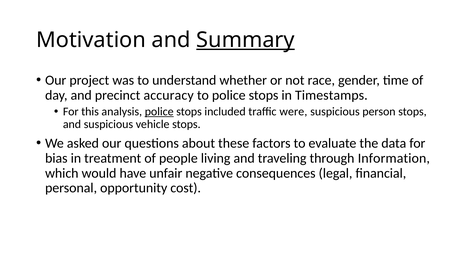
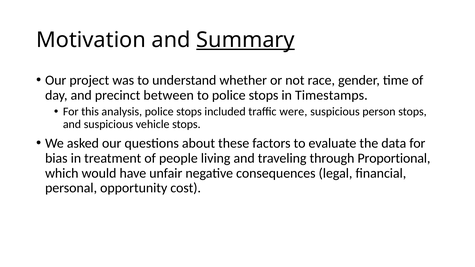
accuracy: accuracy -> between
police at (159, 112) underline: present -> none
Information: Information -> Proportional
